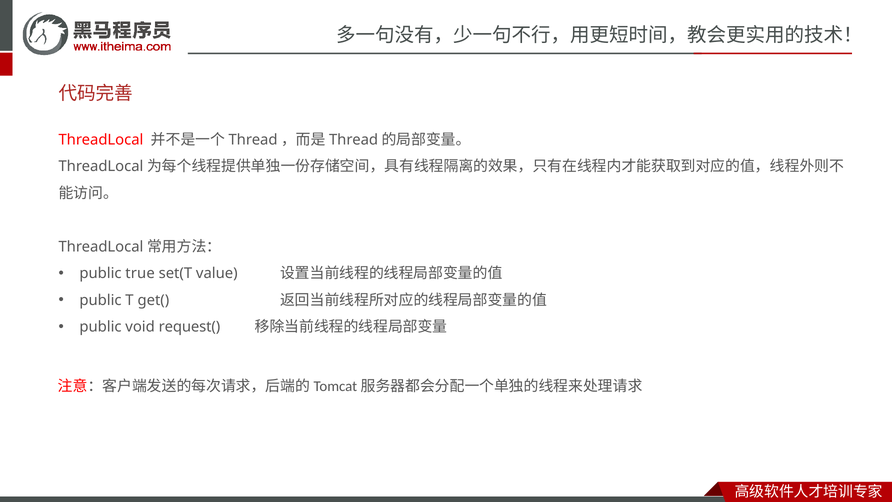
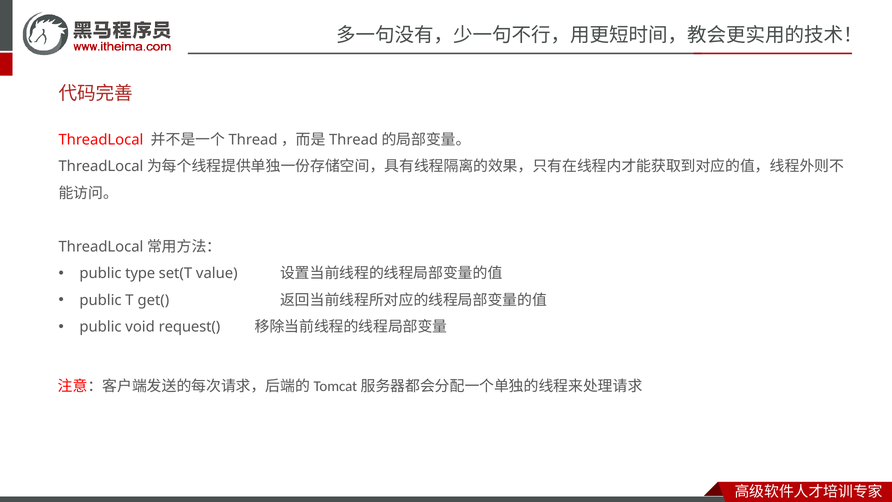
true: true -> type
